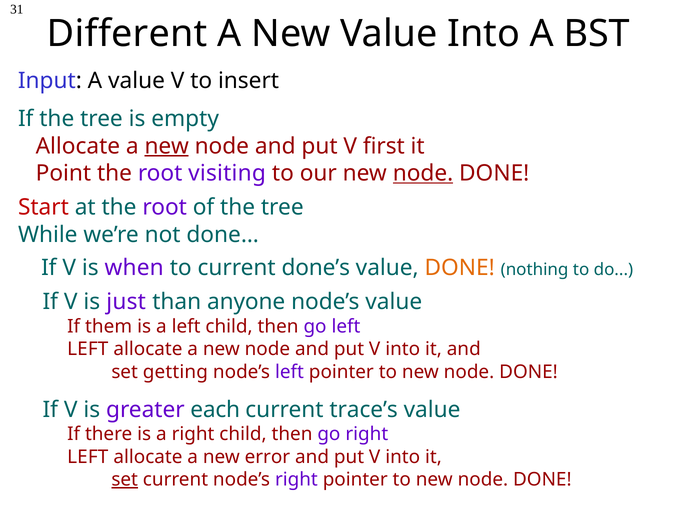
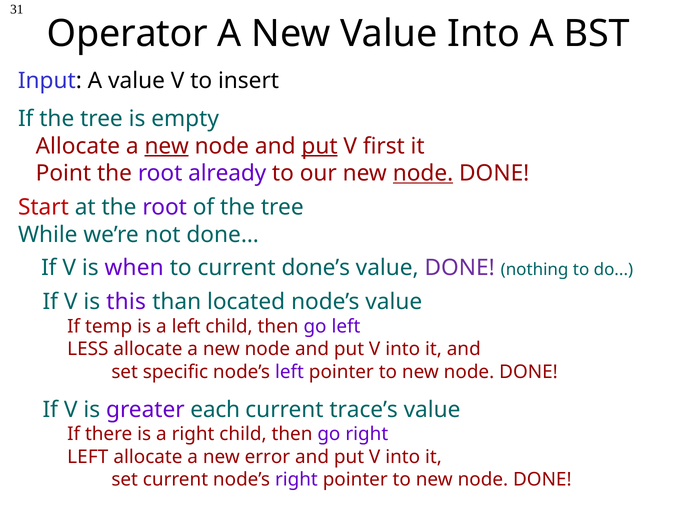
Different: Different -> Operator
put at (320, 146) underline: none -> present
visiting: visiting -> already
DONE at (460, 268) colour: orange -> purple
just: just -> this
anyone: anyone -> located
them: them -> temp
LEFT at (88, 349): LEFT -> LESS
getting: getting -> specific
set at (125, 480) underline: present -> none
